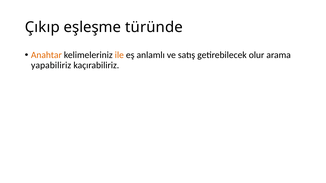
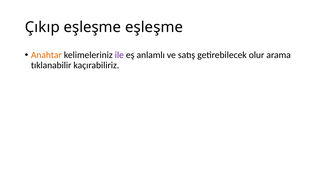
eşleşme türünde: türünde -> eşleşme
ile colour: orange -> purple
yapabiliriz: yapabiliriz -> tıklanabilir
